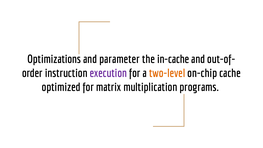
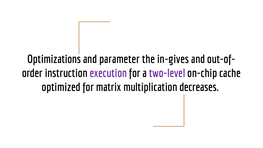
in-cache: in-cache -> in-gives
two-level colour: orange -> purple
programs: programs -> decreases
